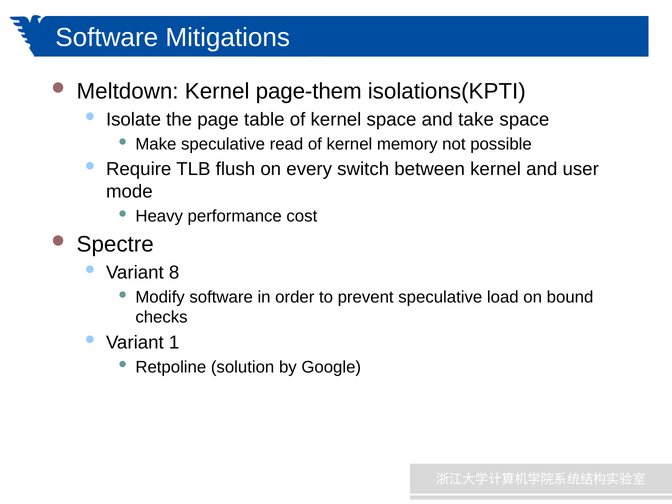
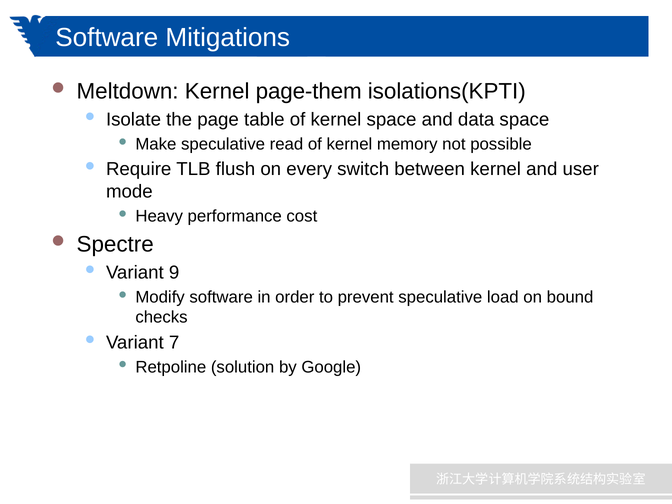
take: take -> data
8: 8 -> 9
1: 1 -> 7
